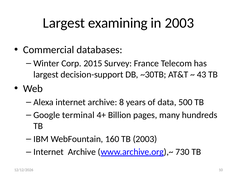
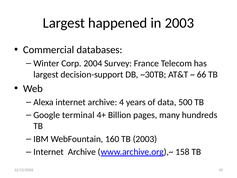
examining: examining -> happened
2015: 2015 -> 2004
43: 43 -> 66
8: 8 -> 4
730: 730 -> 158
